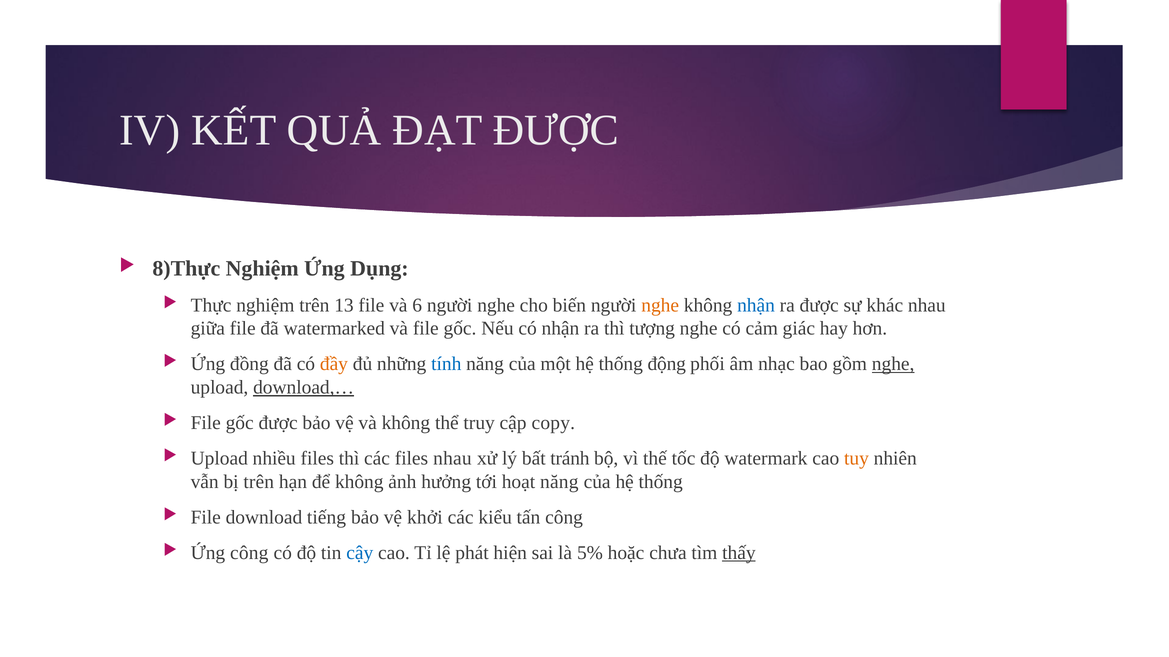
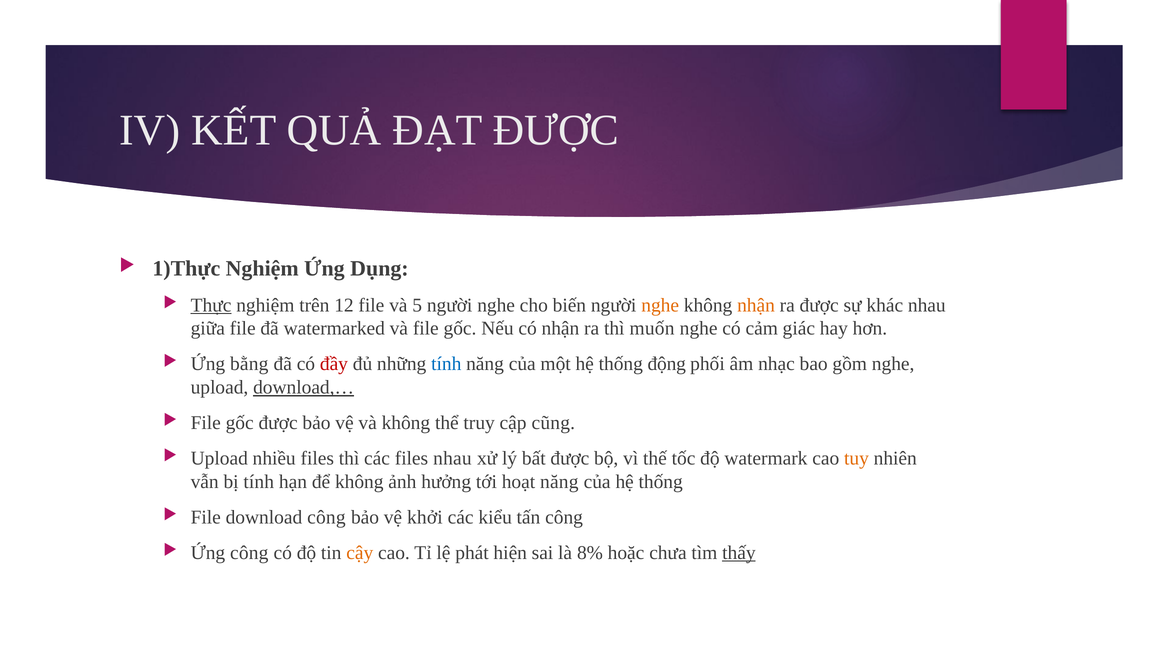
8)Thực: 8)Thực -> 1)Thực
Thực underline: none -> present
13: 13 -> 12
6: 6 -> 5
nhận at (756, 306) colour: blue -> orange
tượng: tượng -> muốn
đồng: đồng -> bằng
đầy colour: orange -> red
nghe at (893, 364) underline: present -> none
copy: copy -> cũng
bất tránh: tránh -> được
bị trên: trên -> tính
download tiếng: tiếng -> công
cậy colour: blue -> orange
5%: 5% -> 8%
